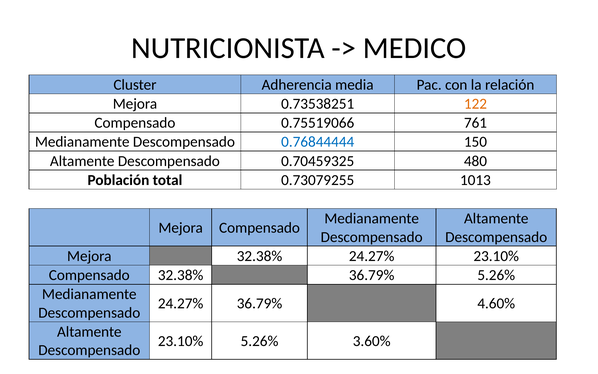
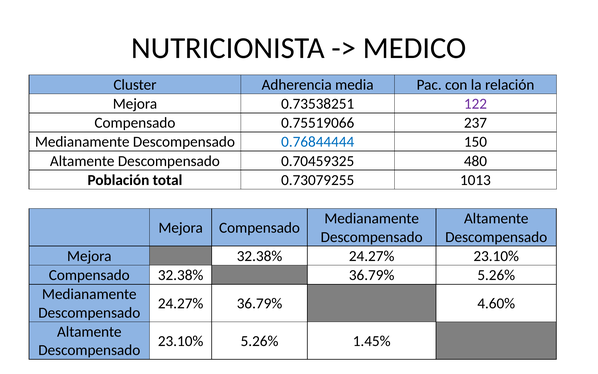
122 colour: orange -> purple
761: 761 -> 237
3.60%: 3.60% -> 1.45%
